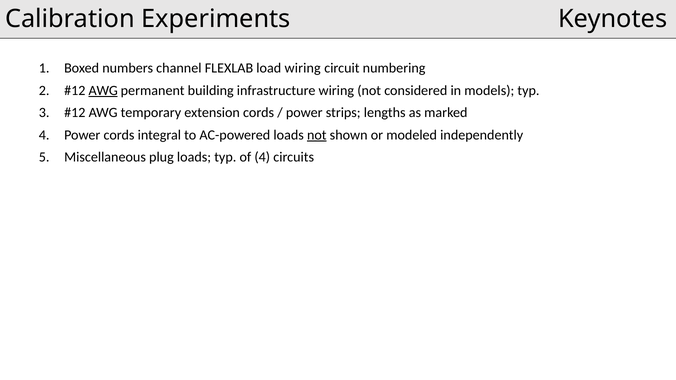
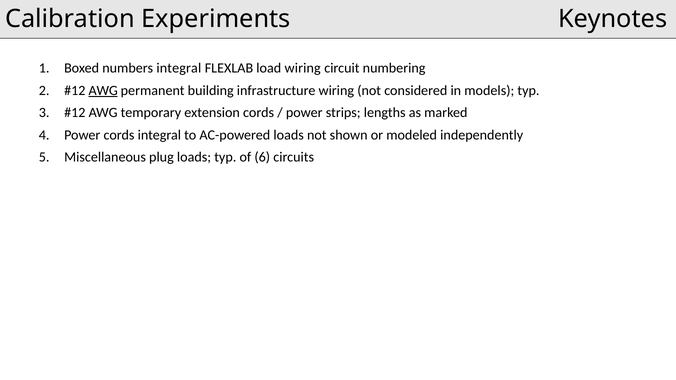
numbers channel: channel -> integral
not at (317, 135) underline: present -> none
of 4: 4 -> 6
